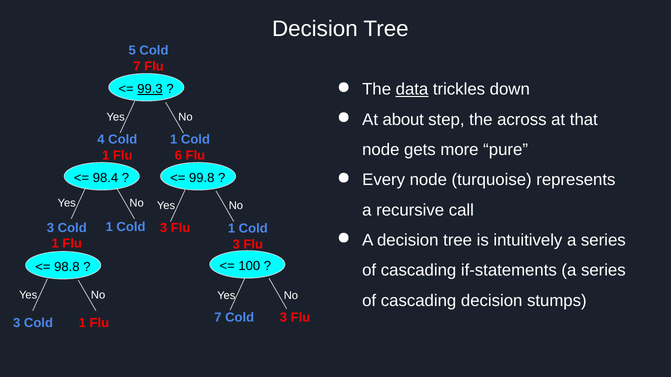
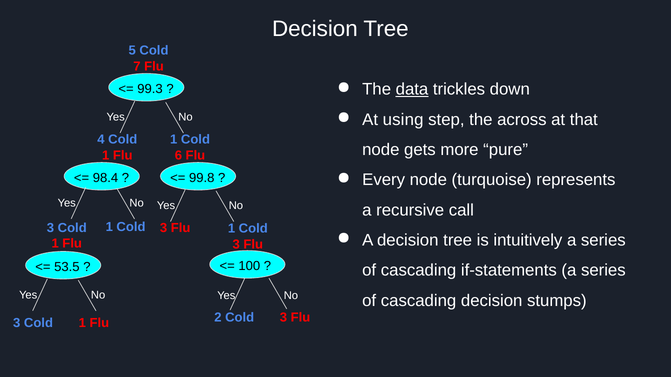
99.3 underline: present -> none
about: about -> using
98.8: 98.8 -> 53.5
Flu 7: 7 -> 2
